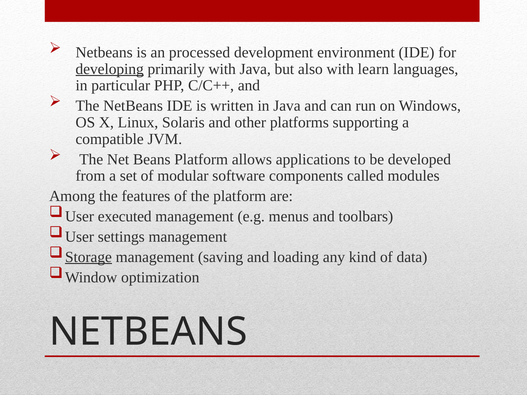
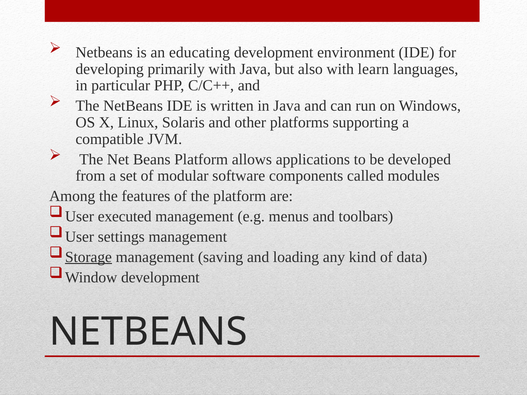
processed: processed -> educating
developing underline: present -> none
Window optimization: optimization -> development
